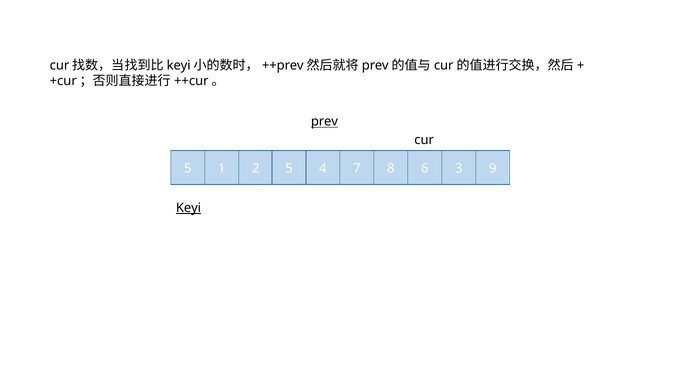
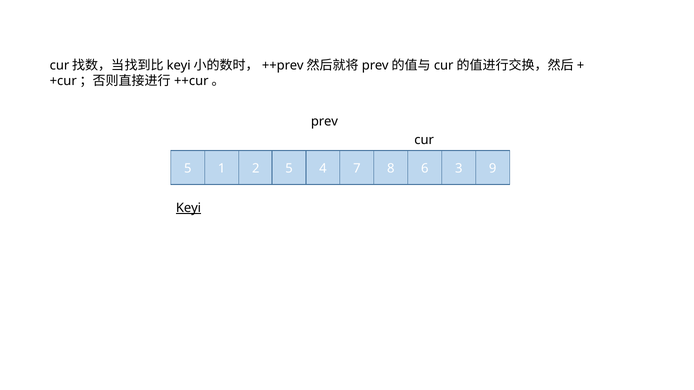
prev underline: present -> none
